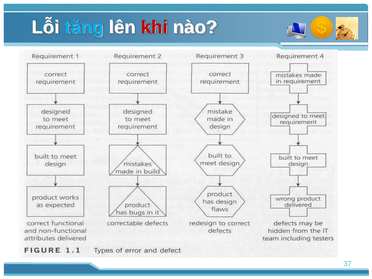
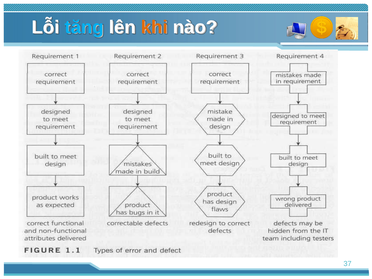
khi colour: red -> orange
